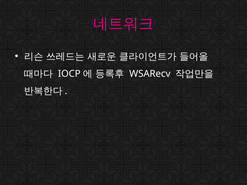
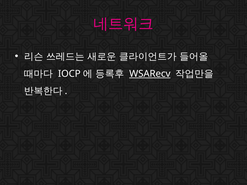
WSARecv underline: none -> present
